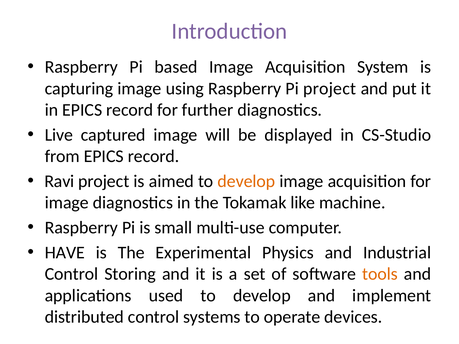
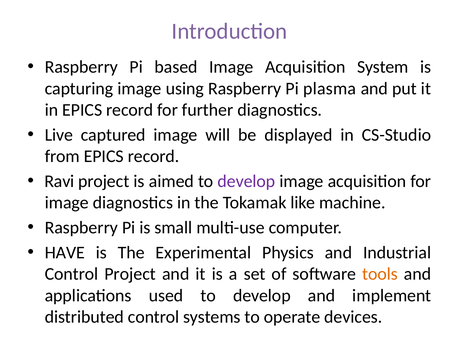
Pi project: project -> plasma
develop at (246, 181) colour: orange -> purple
Control Storing: Storing -> Project
